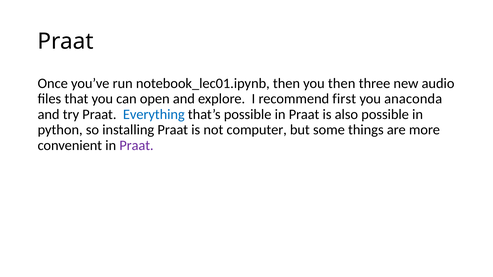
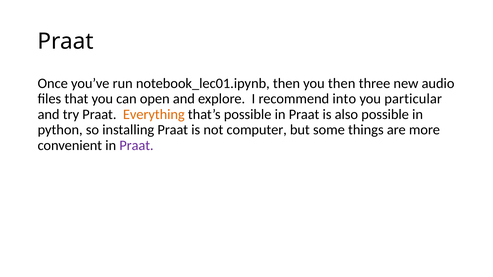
first: first -> into
anaconda: anaconda -> particular
Everything colour: blue -> orange
